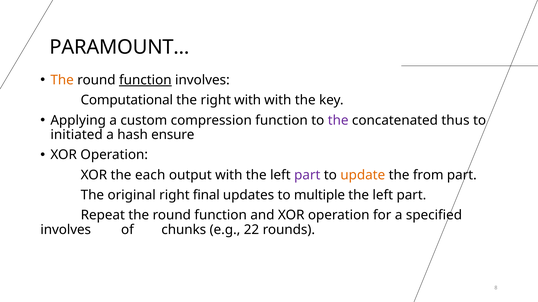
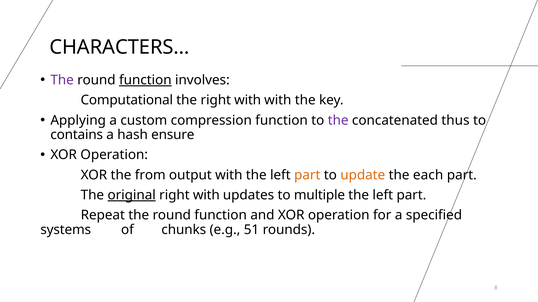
PARAMOUNT…: PARAMOUNT… -> CHARACTERS…
The at (62, 80) colour: orange -> purple
initiated: initiated -> contains
each: each -> from
part at (307, 175) colour: purple -> orange
from: from -> each
original underline: none -> present
final at (206, 195): final -> with
involves at (66, 230): involves -> systems
22: 22 -> 51
